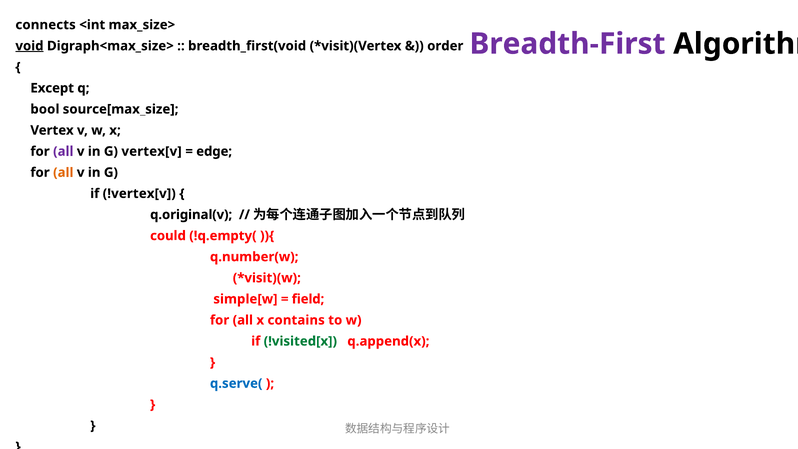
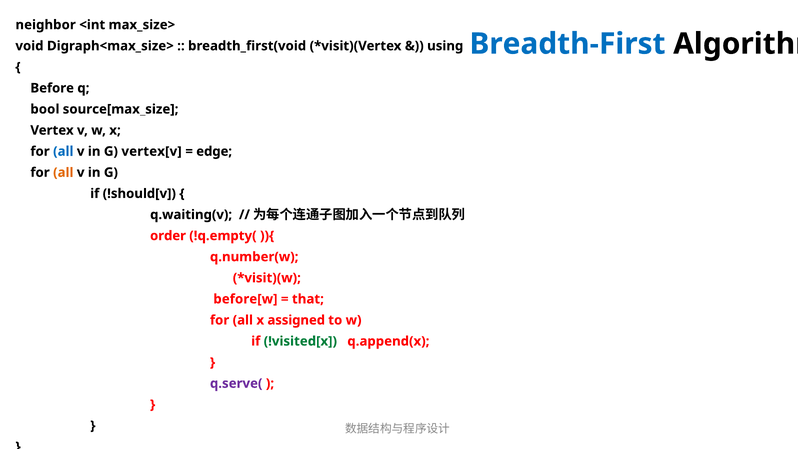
connects: connects -> neighbor
Breadth-First colour: purple -> blue
void underline: present -> none
order: order -> using
Except: Except -> Before
all at (63, 151) colour: purple -> blue
!vertex[v: !vertex[v -> !should[v
q.original(v: q.original(v -> q.waiting(v
could: could -> order
simple[w: simple[w -> before[w
field: field -> that
contains: contains -> assigned
q.serve( colour: blue -> purple
